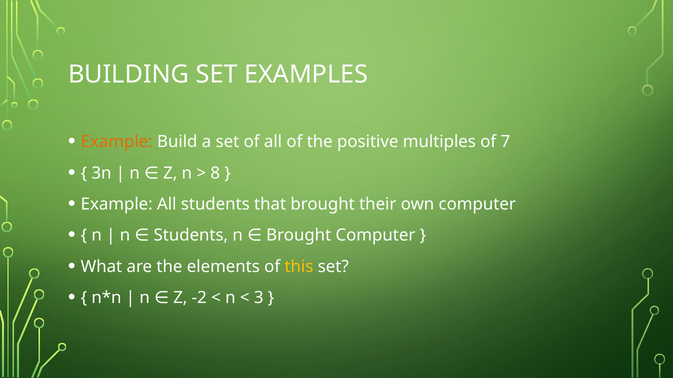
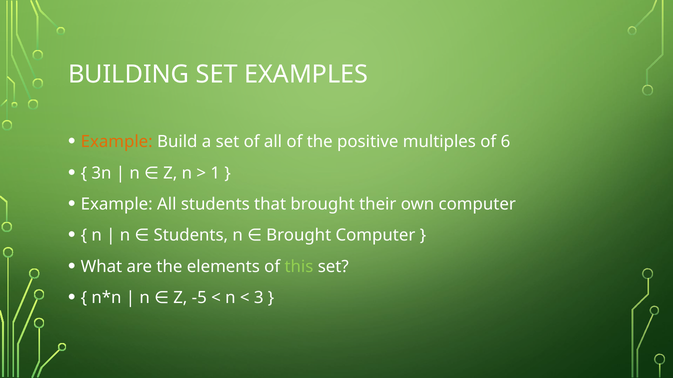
7: 7 -> 6
8: 8 -> 1
this colour: yellow -> light green
-2: -2 -> -5
